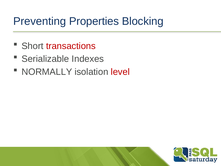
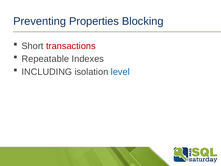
Serializable: Serializable -> Repeatable
NORMALLY: NORMALLY -> INCLUDING
level colour: red -> blue
